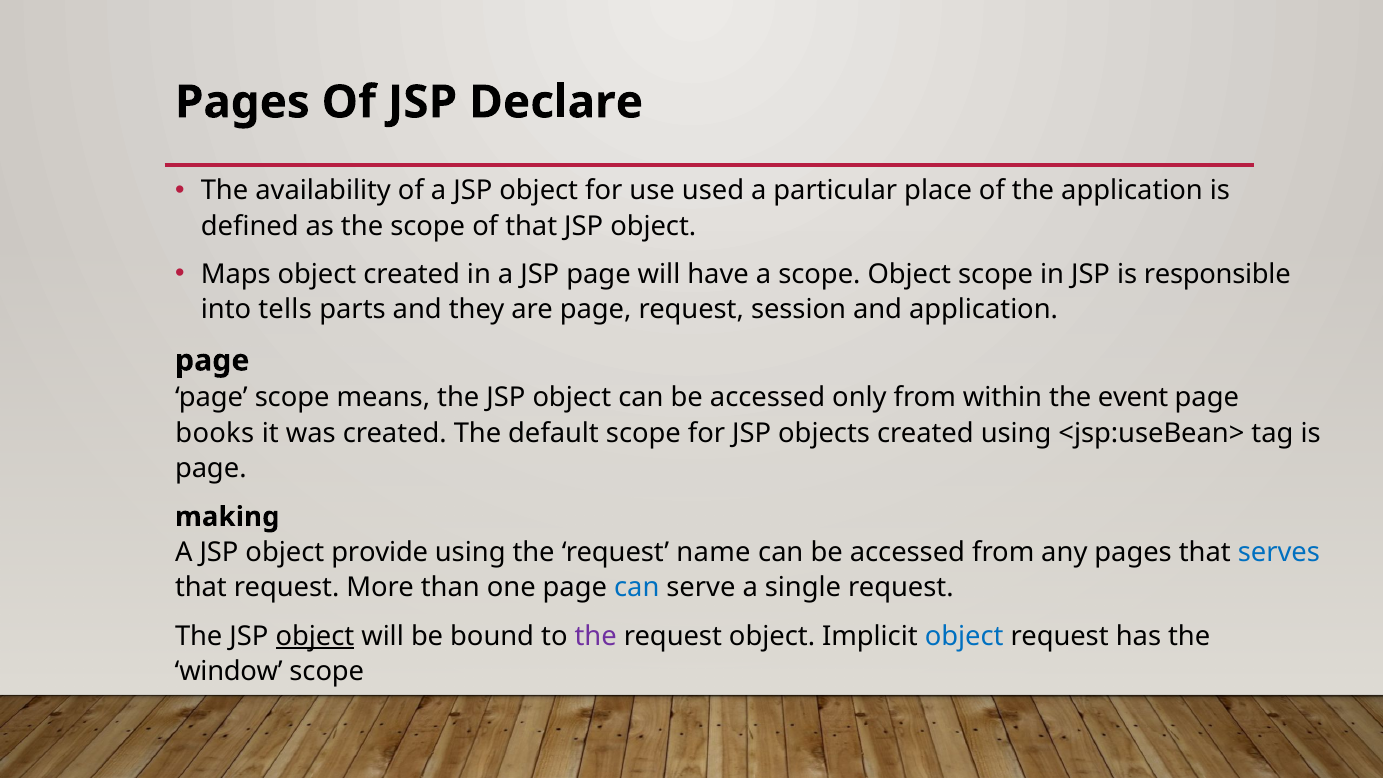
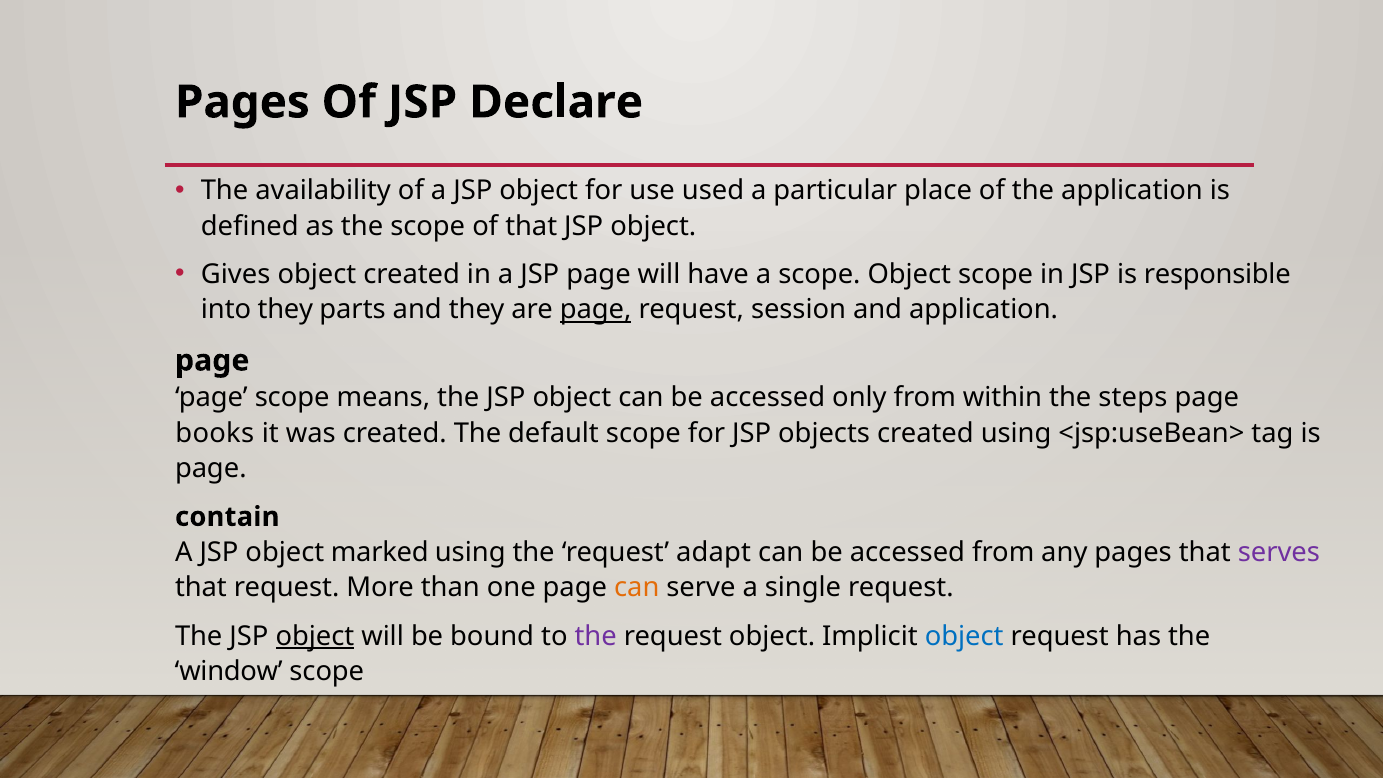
Maps: Maps -> Gives
into tells: tells -> they
page at (596, 310) underline: none -> present
event: event -> steps
making: making -> contain
provide: provide -> marked
name: name -> adapt
serves colour: blue -> purple
can at (637, 588) colour: blue -> orange
